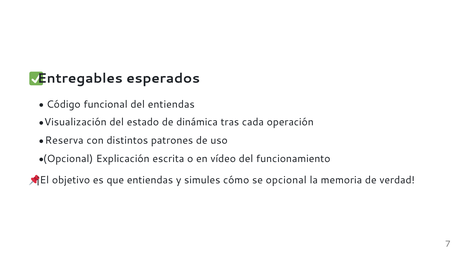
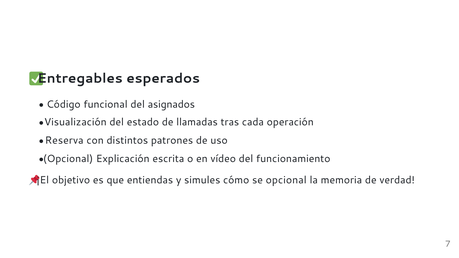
del entiendas: entiendas -> asignados
dinámica: dinámica -> llamadas
